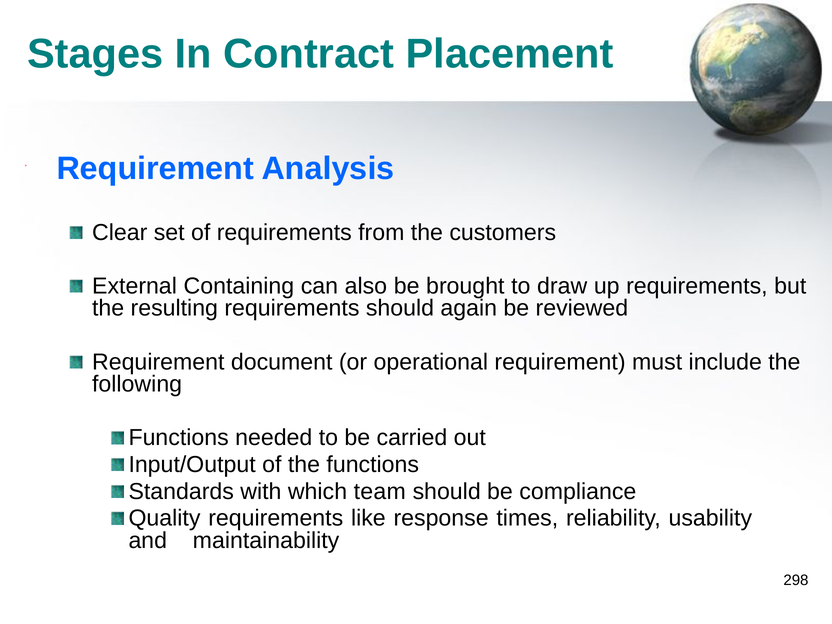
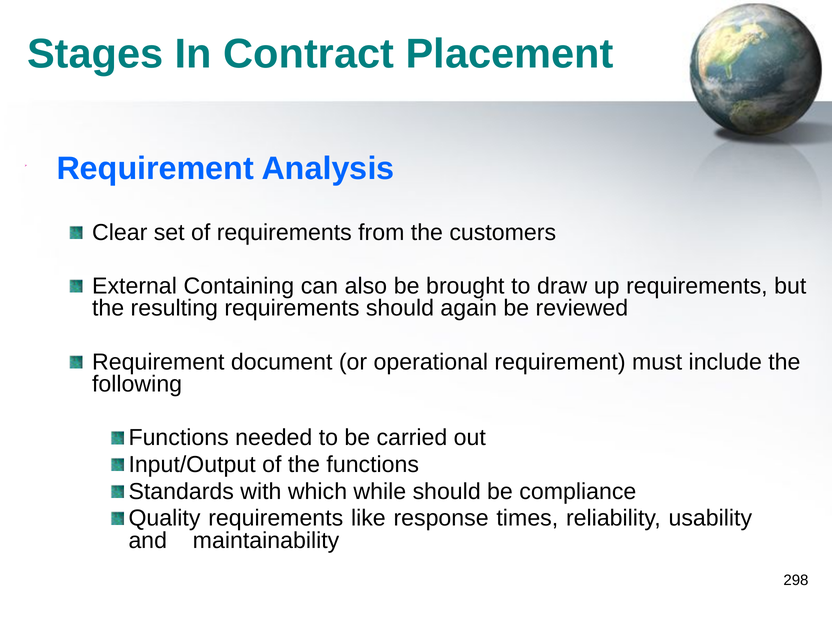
team: team -> while
